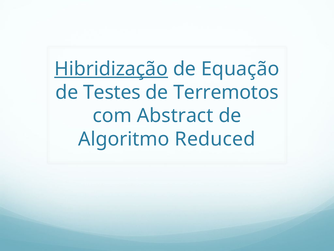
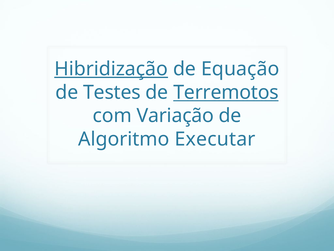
Terremotos underline: none -> present
Abstract: Abstract -> Variação
Reduced: Reduced -> Executar
